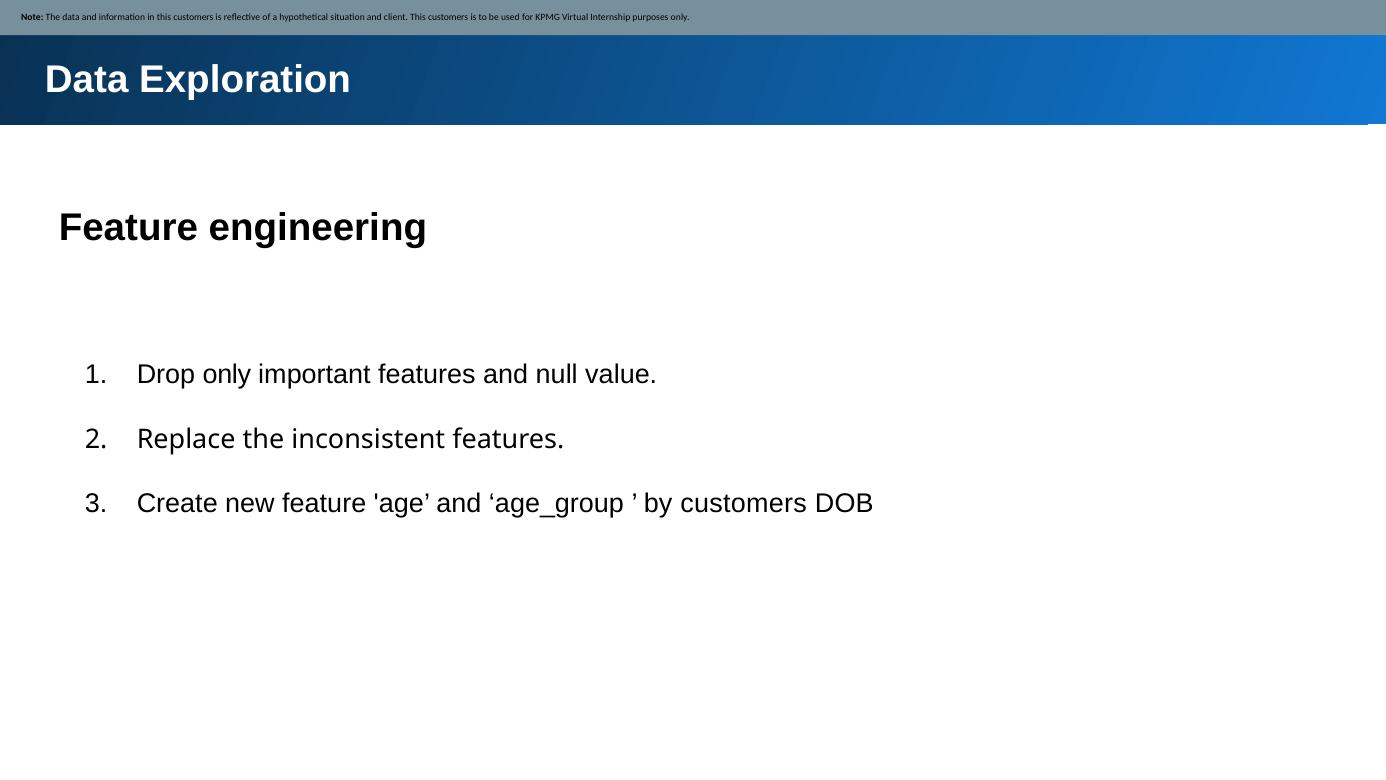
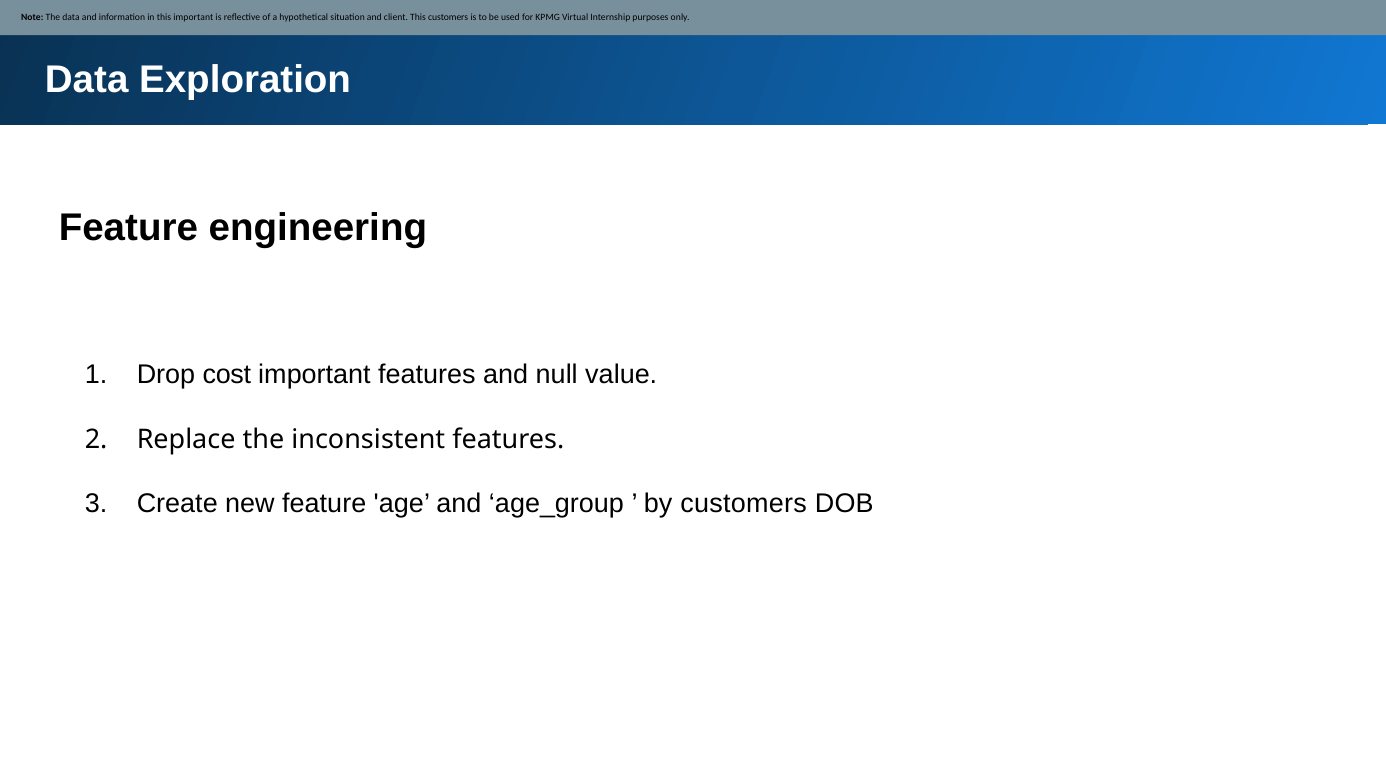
in this customers: customers -> important
Drop only: only -> cost
